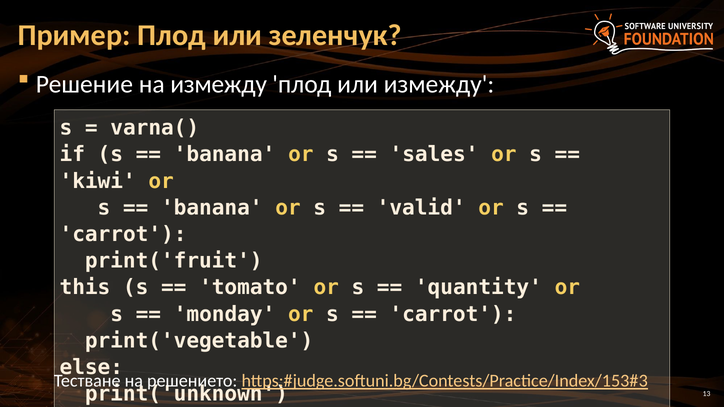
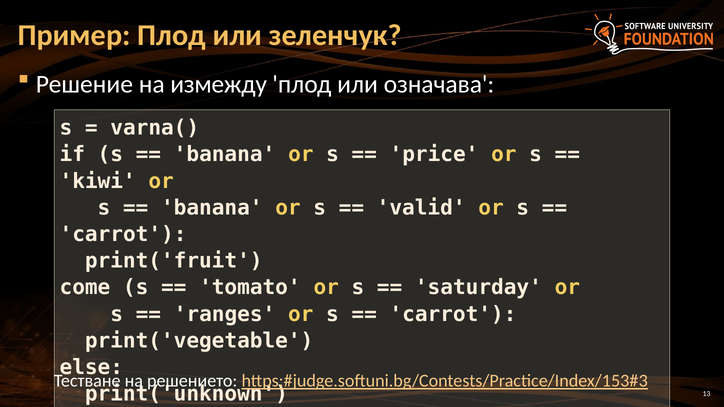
или измежду: измежду -> означава
sales: sales -> price
this: this -> come
quantity: quantity -> saturday
monday: monday -> ranges
